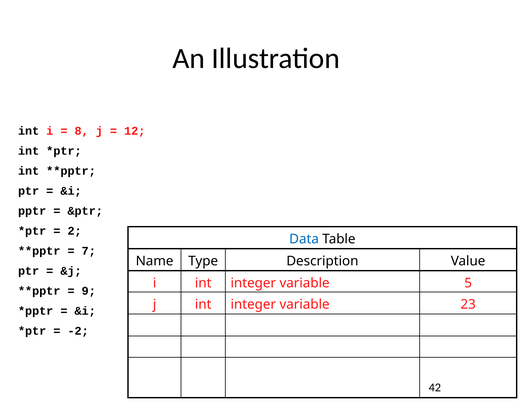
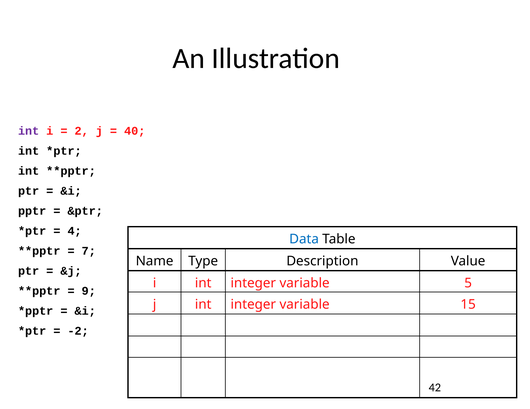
int at (29, 131) colour: black -> purple
8: 8 -> 2
12: 12 -> 40
2: 2 -> 4
23: 23 -> 15
